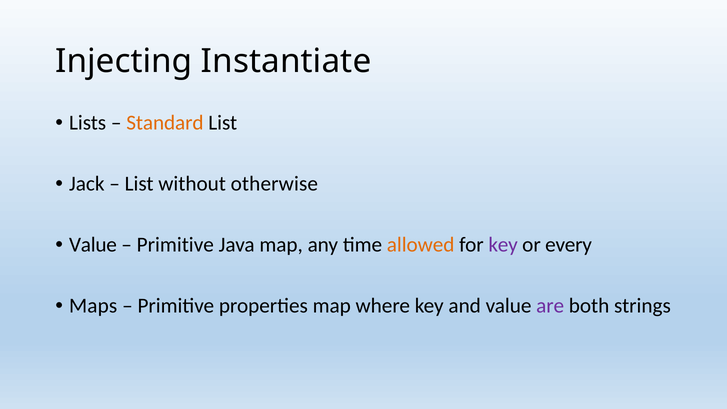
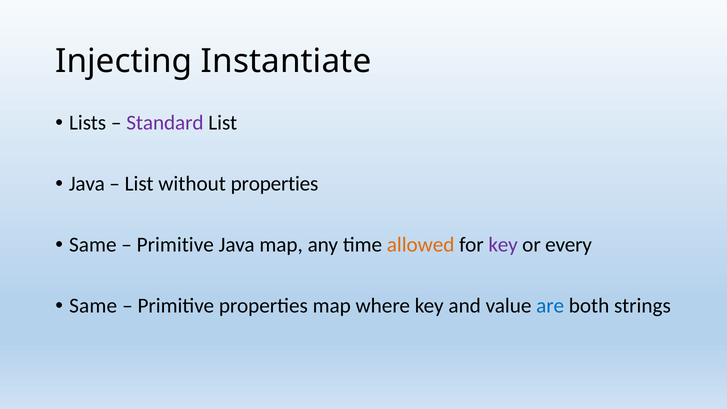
Standard colour: orange -> purple
Jack at (87, 184): Jack -> Java
without otherwise: otherwise -> properties
Value at (93, 245): Value -> Same
Maps at (93, 306): Maps -> Same
are colour: purple -> blue
